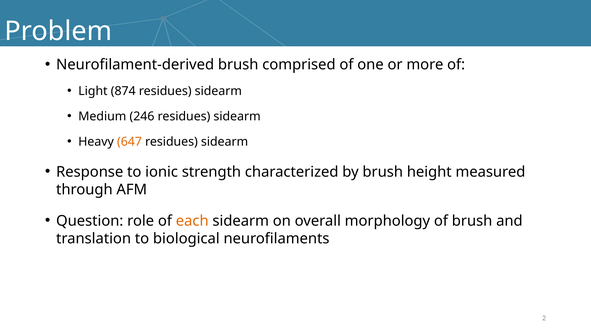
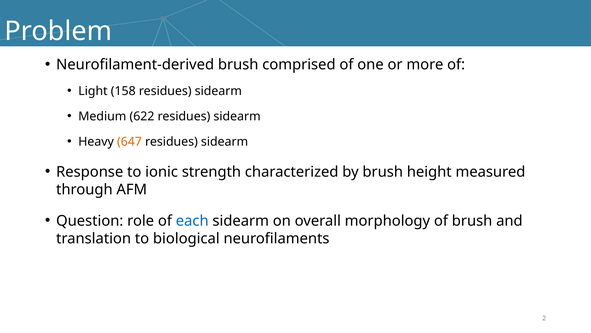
874: 874 -> 158
246: 246 -> 622
each colour: orange -> blue
